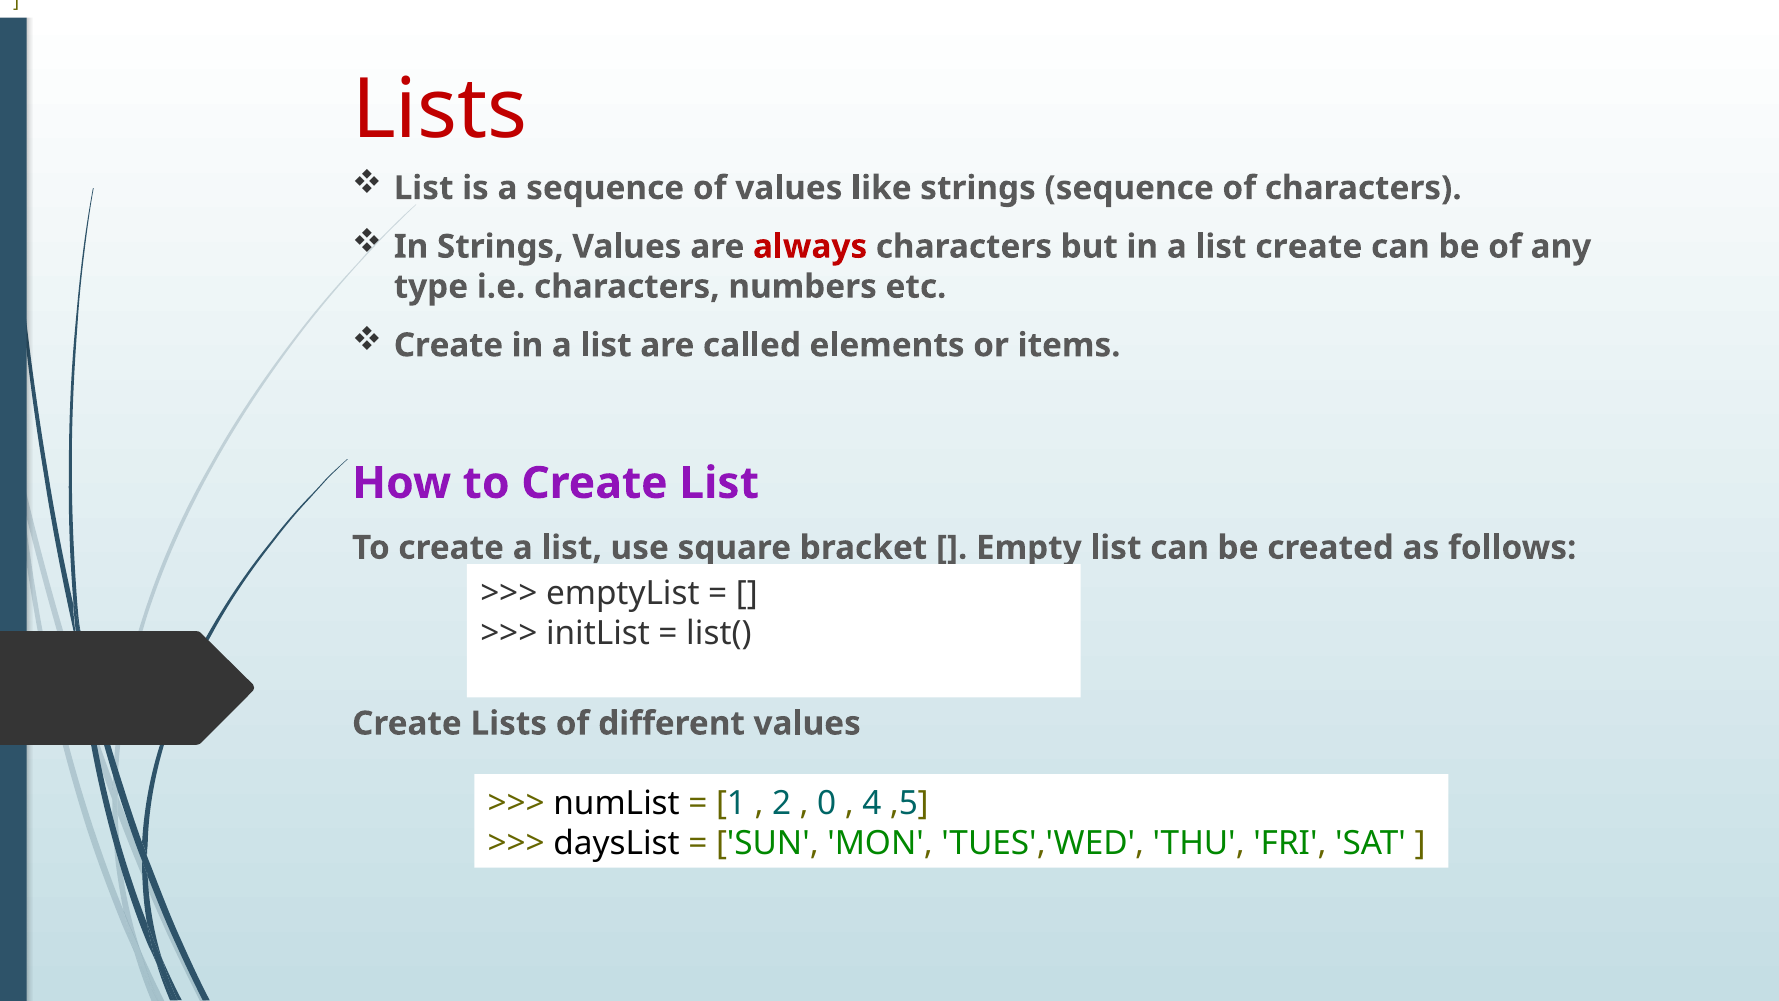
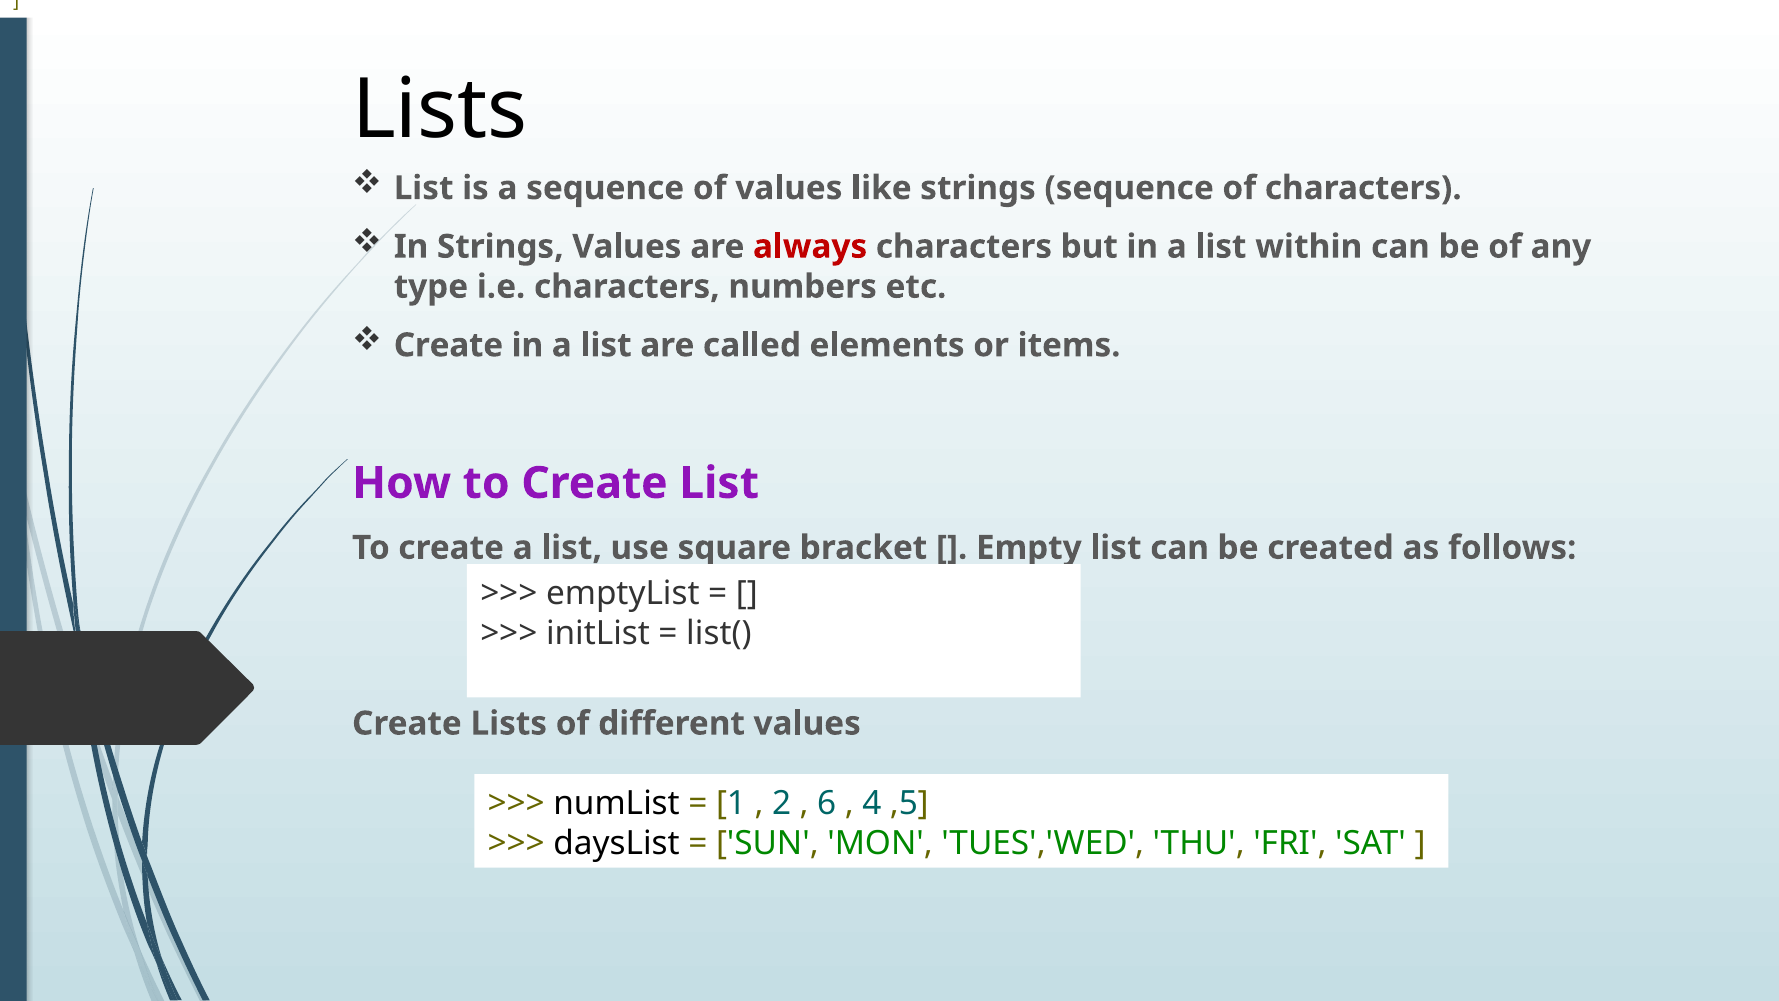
Lists at (440, 110) colour: red -> black
list create: create -> within
0: 0 -> 6
